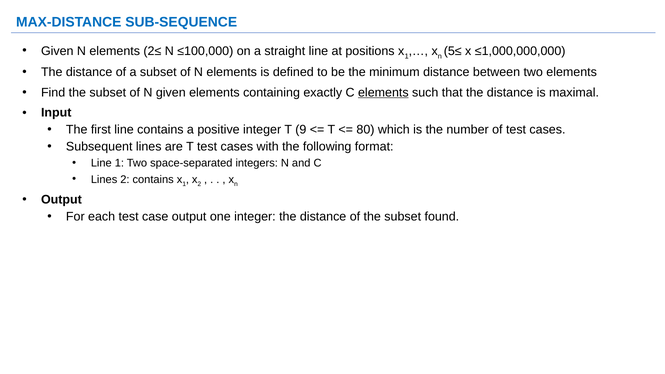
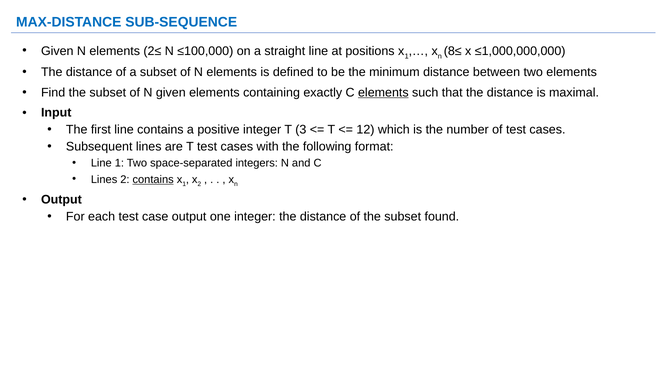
5≤: 5≤ -> 8≤
9: 9 -> 3
80: 80 -> 12
contains at (153, 180) underline: none -> present
